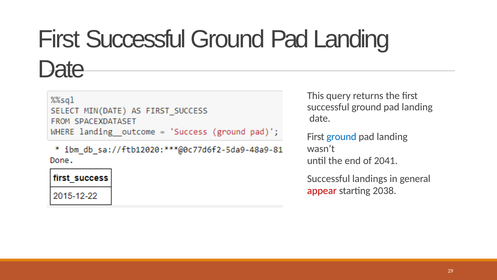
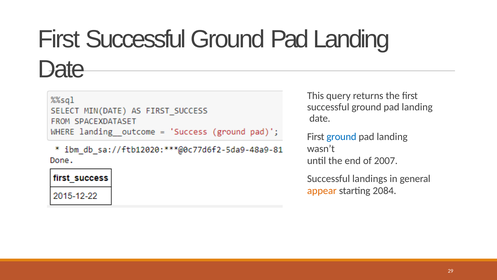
2041: 2041 -> 2007
appear colour: red -> orange
2038: 2038 -> 2084
